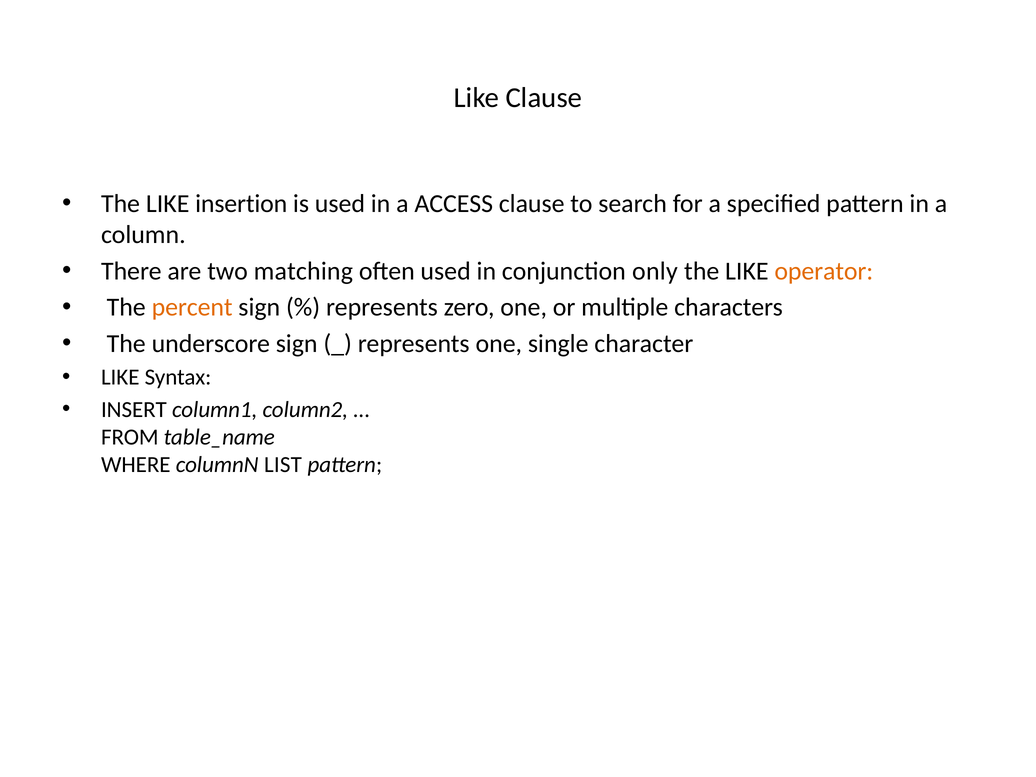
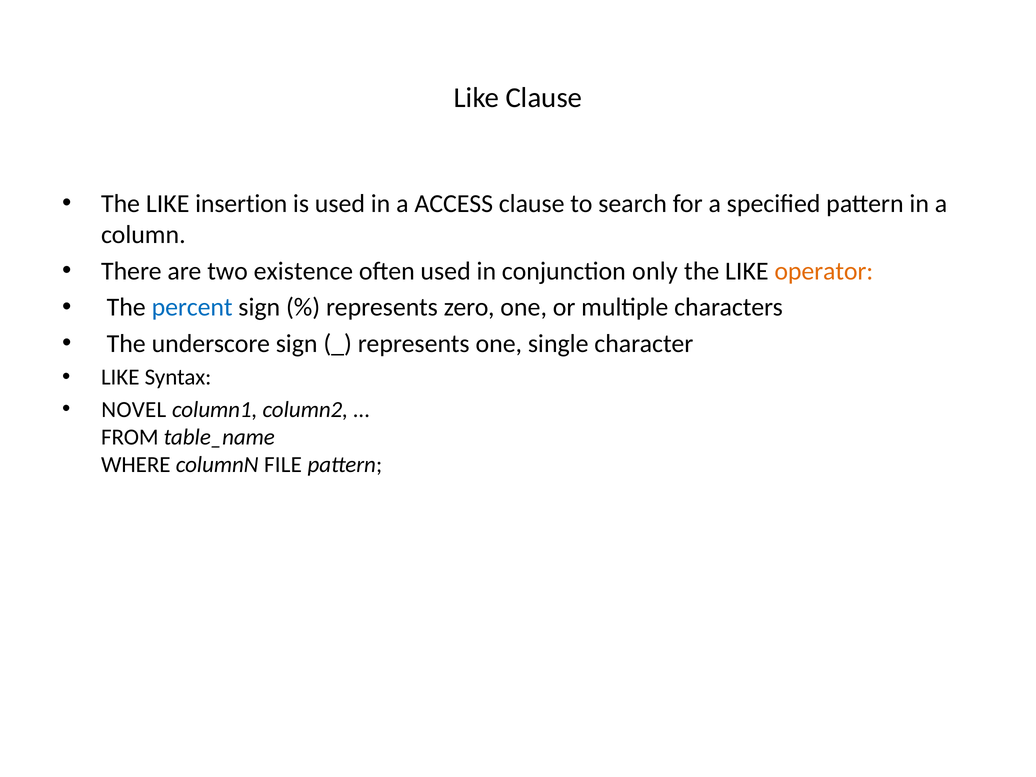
matching: matching -> existence
percent colour: orange -> blue
INSERT: INSERT -> NOVEL
LIST: LIST -> FILE
